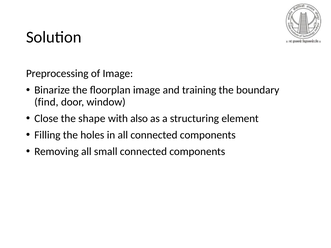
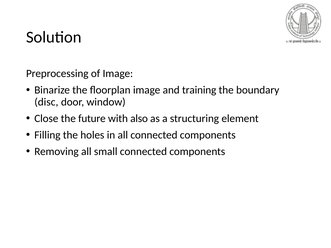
find: find -> disc
shape: shape -> future
